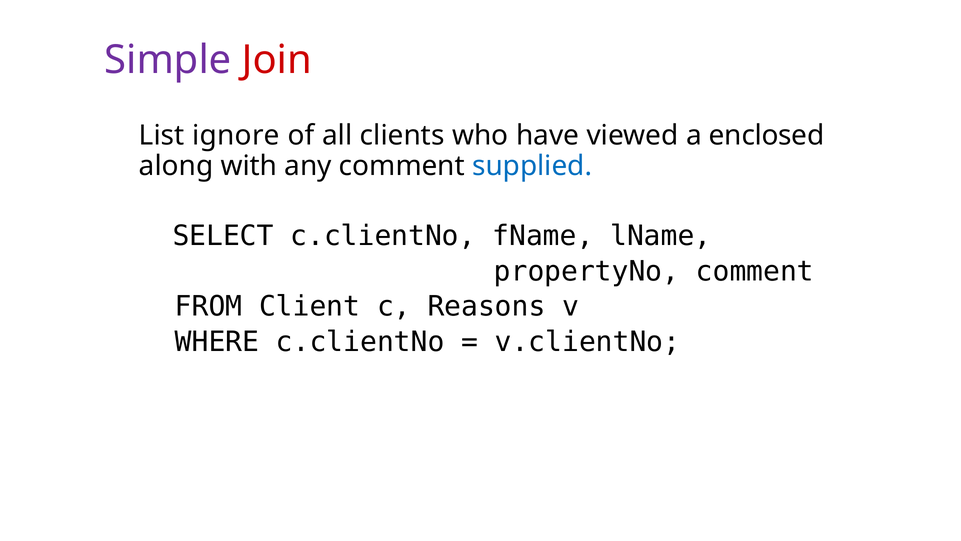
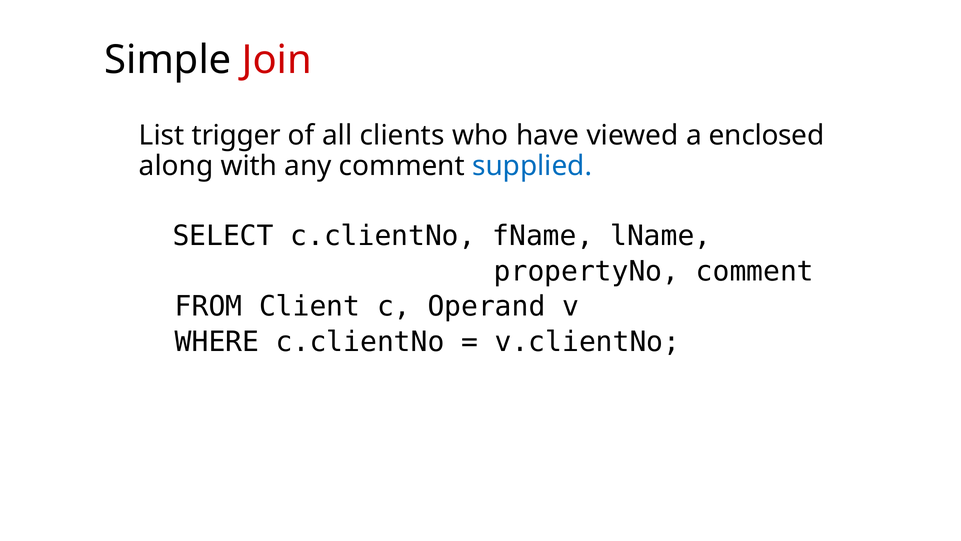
Simple colour: purple -> black
ignore: ignore -> trigger
Reasons: Reasons -> Operand
